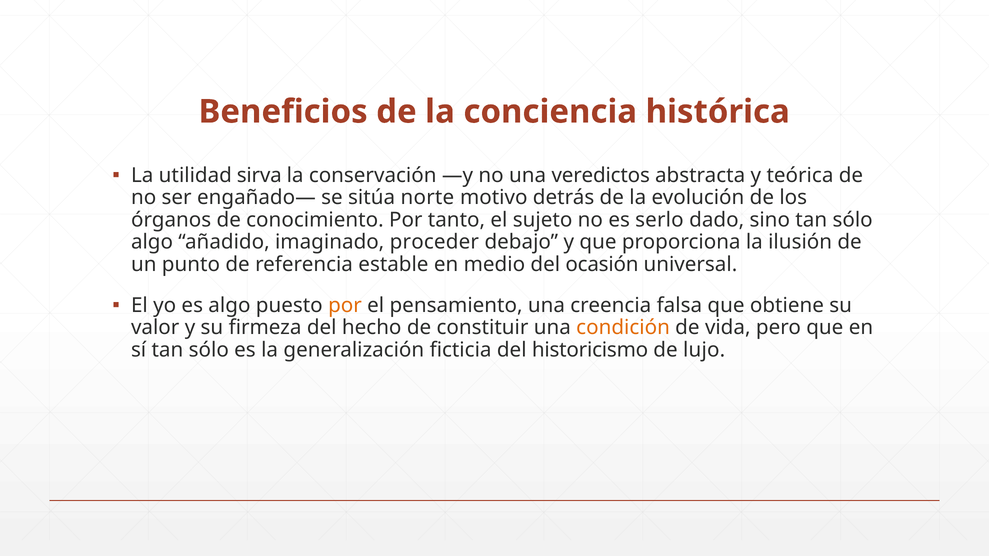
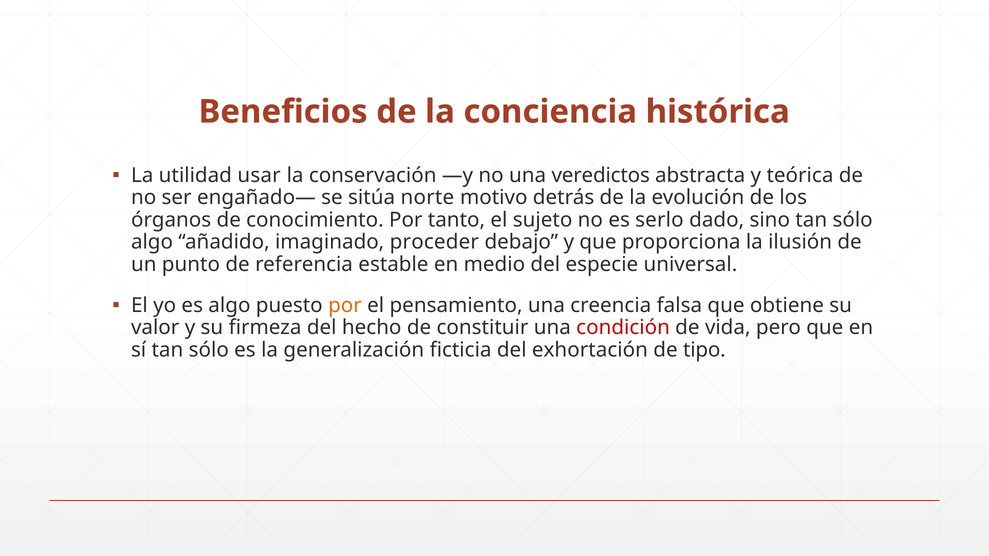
sirva: sirva -> usar
ocasión: ocasión -> especie
condición colour: orange -> red
historicismo: historicismo -> exhortación
lujo: lujo -> tipo
